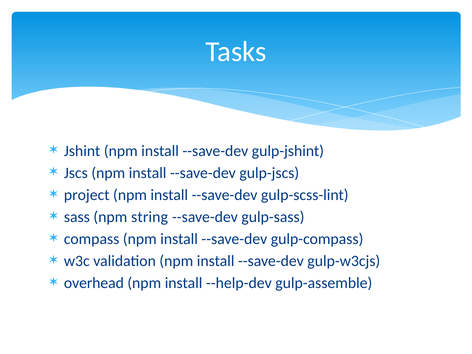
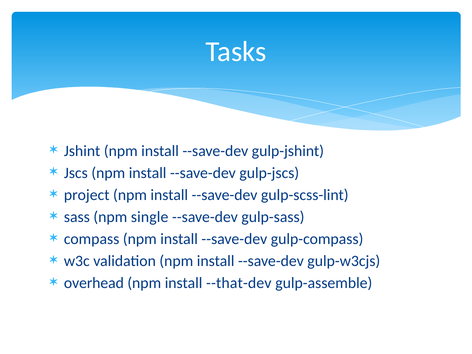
string: string -> single
--help-dev: --help-dev -> --that-dev
